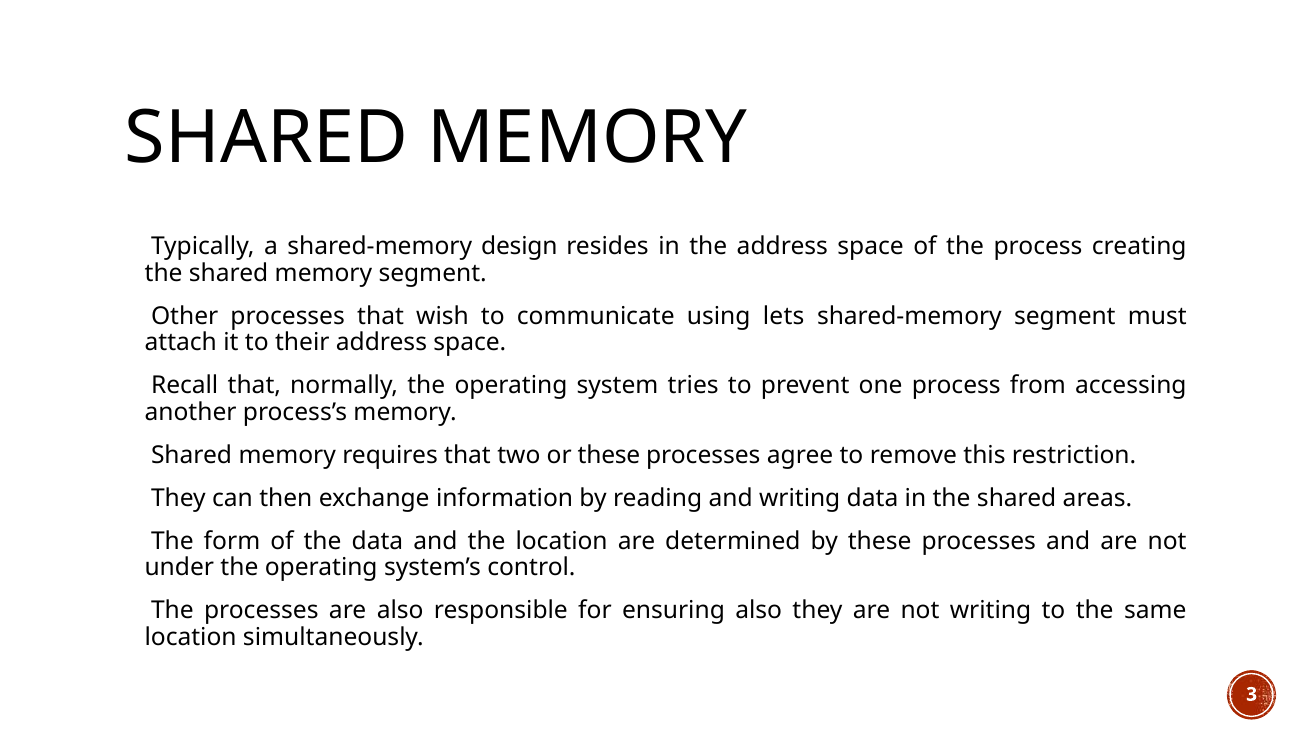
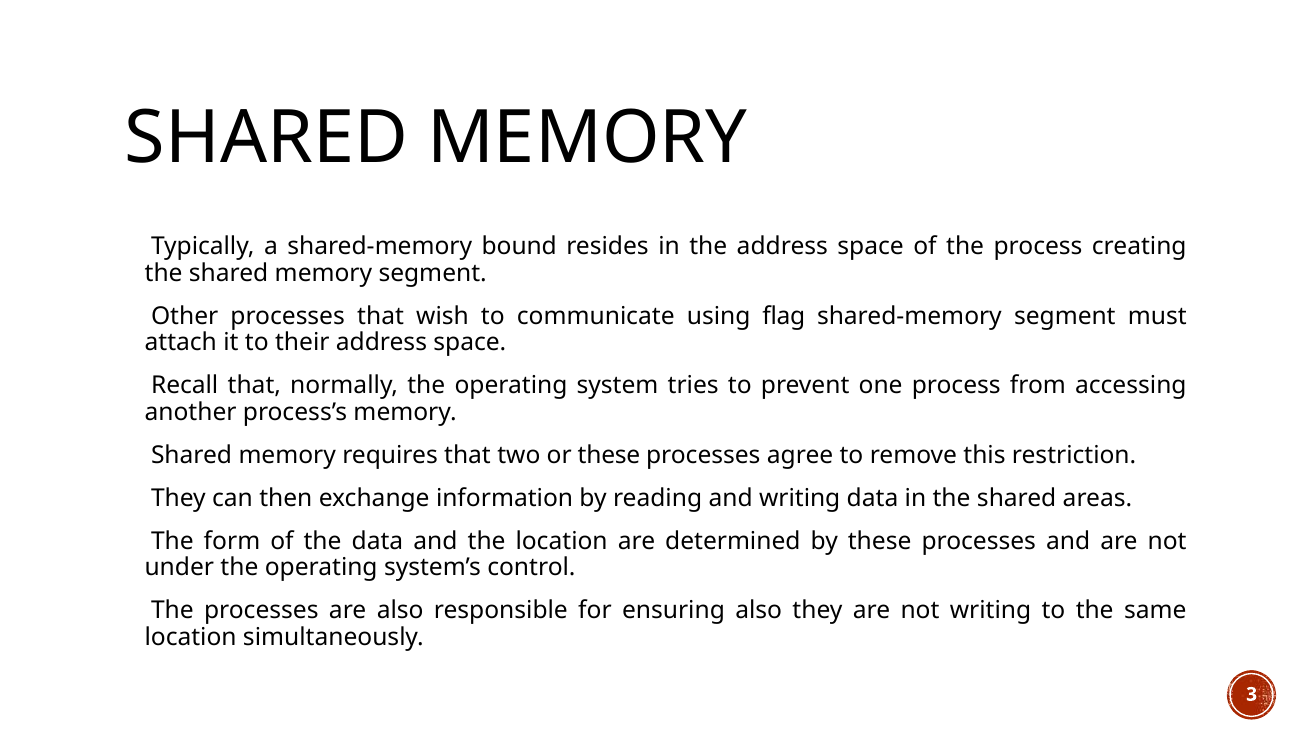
design: design -> bound
lets: lets -> flag
